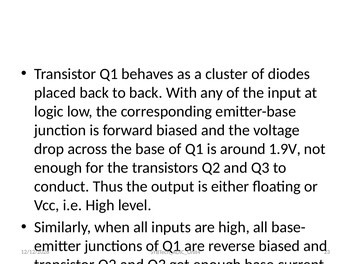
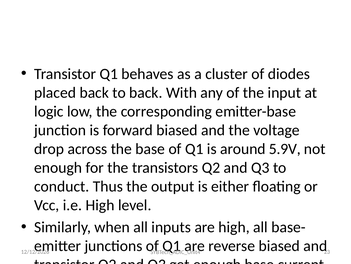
1.9V: 1.9V -> 5.9V
